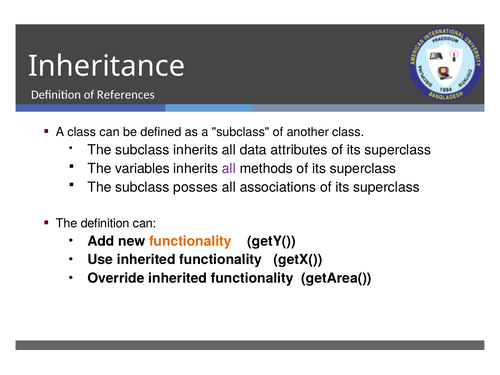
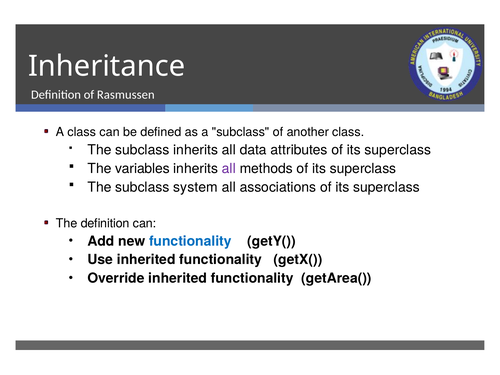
References: References -> Rasmussen
posses: posses -> system
functionality at (190, 241) colour: orange -> blue
